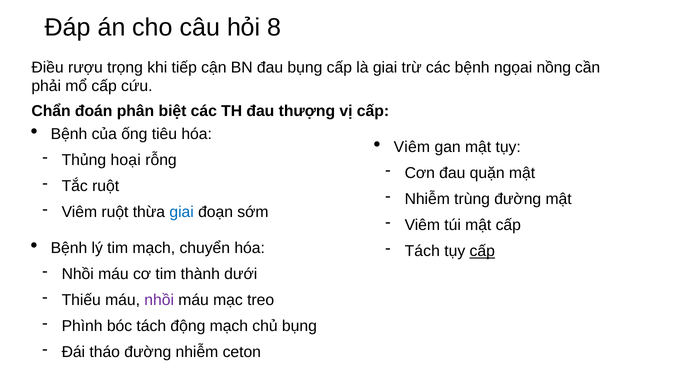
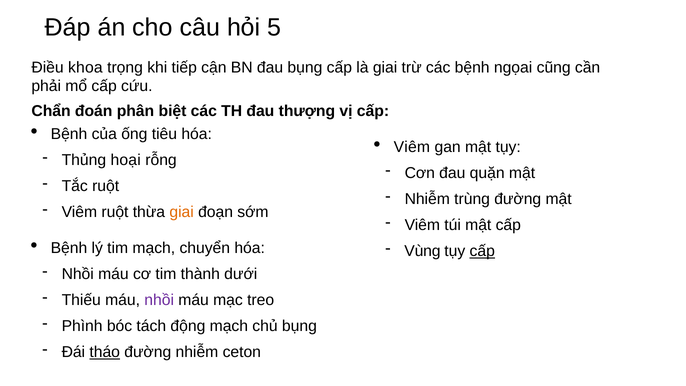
8: 8 -> 5
rượu: rượu -> khoa
nồng: nồng -> cũng
giai at (182, 212) colour: blue -> orange
Tách at (422, 251): Tách -> Vùng
tháo underline: none -> present
